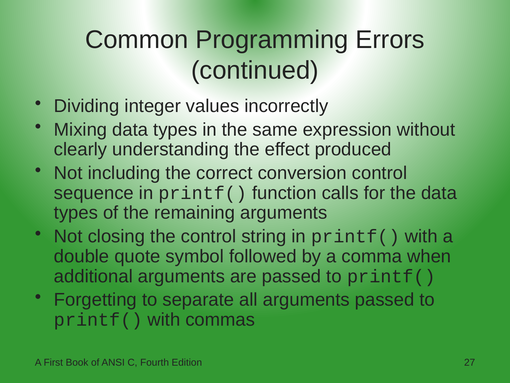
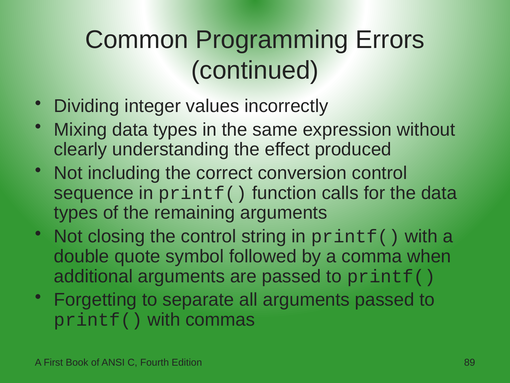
27: 27 -> 89
